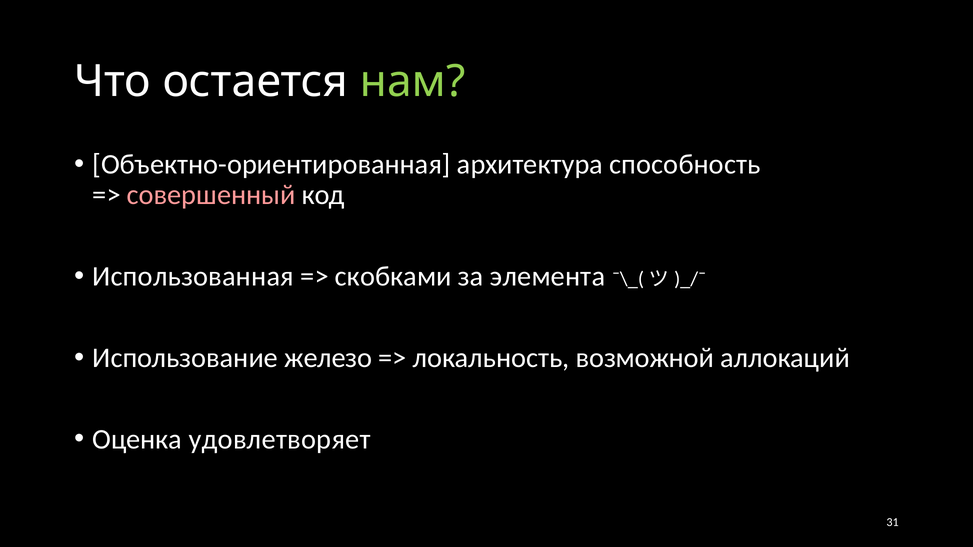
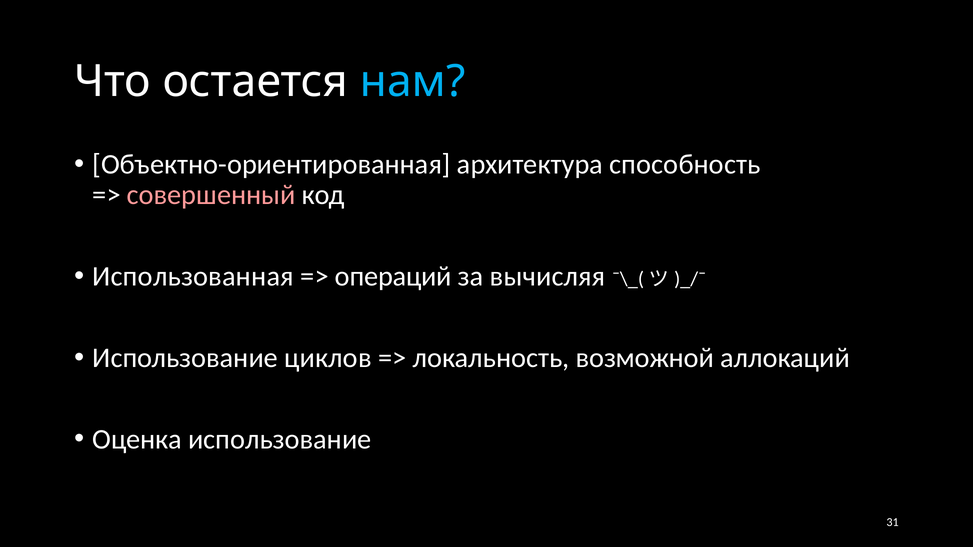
нам colour: light green -> light blue
скобками: скобками -> операций
элемента: элемента -> вычисляя
железо: железо -> циклов
Оценка удовлетворяет: удовлетворяет -> использование
